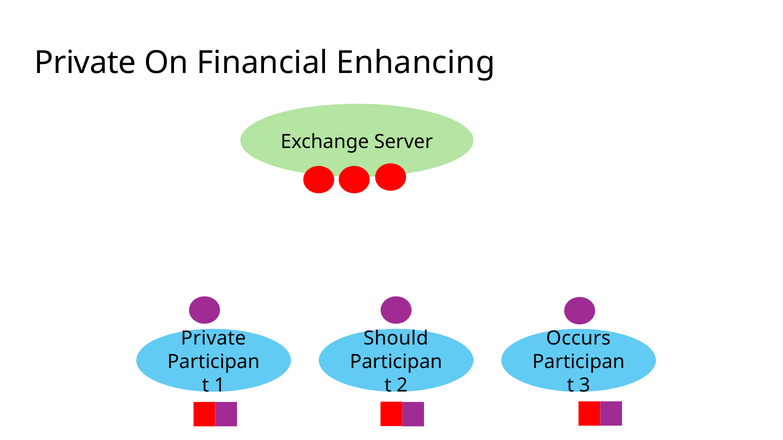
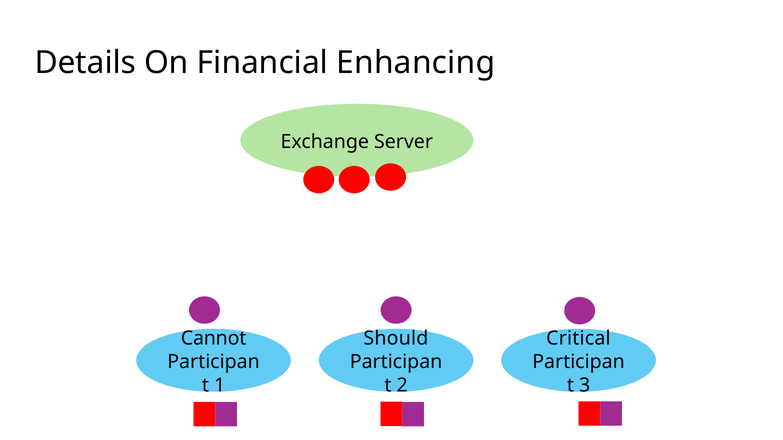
Private at (85, 63): Private -> Details
Private at (213, 339): Private -> Cannot
Occurs: Occurs -> Critical
